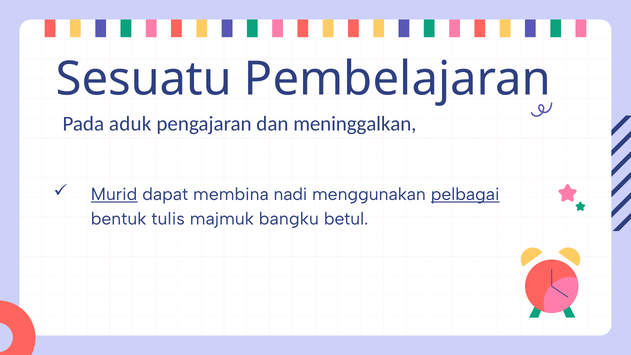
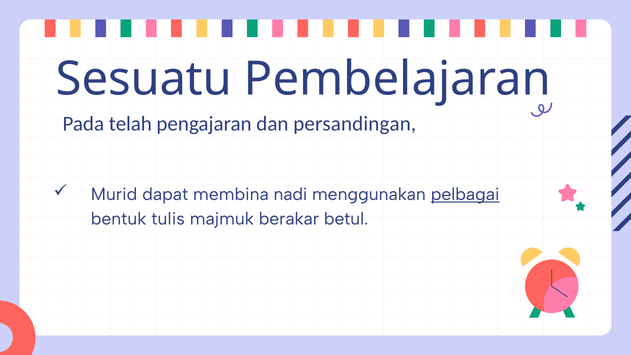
aduk: aduk -> telah
meninggalkan: meninggalkan -> persandingan
Murid underline: present -> none
bangku: bangku -> berakar
